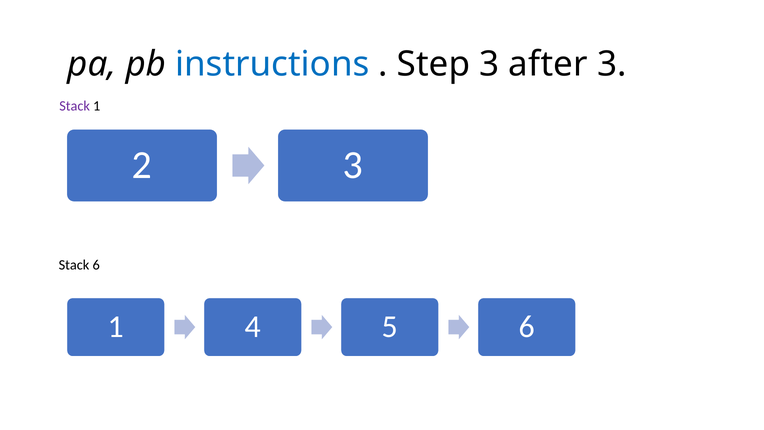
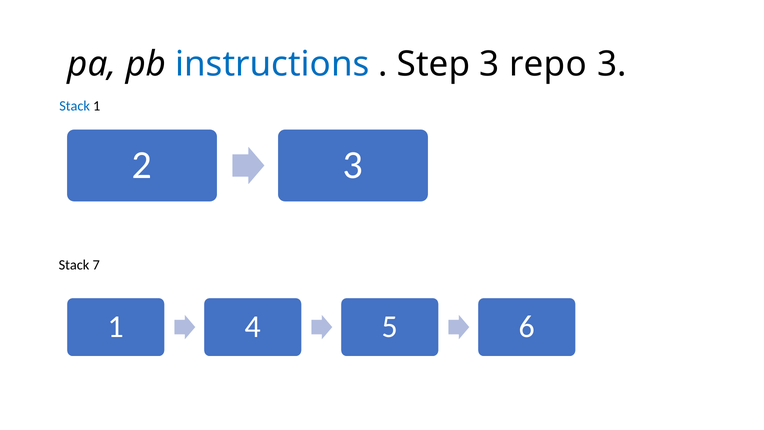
after: after -> repo
Stack at (75, 106) colour: purple -> blue
Stack 6: 6 -> 7
